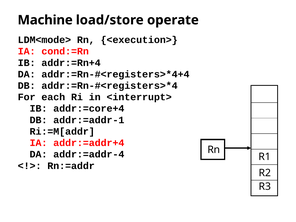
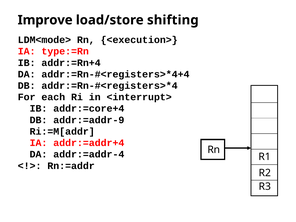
Machine: Machine -> Improve
operate: operate -> shifting
cond:=Rn: cond:=Rn -> type:=Rn
addr:=addr-1: addr:=addr-1 -> addr:=addr-9
